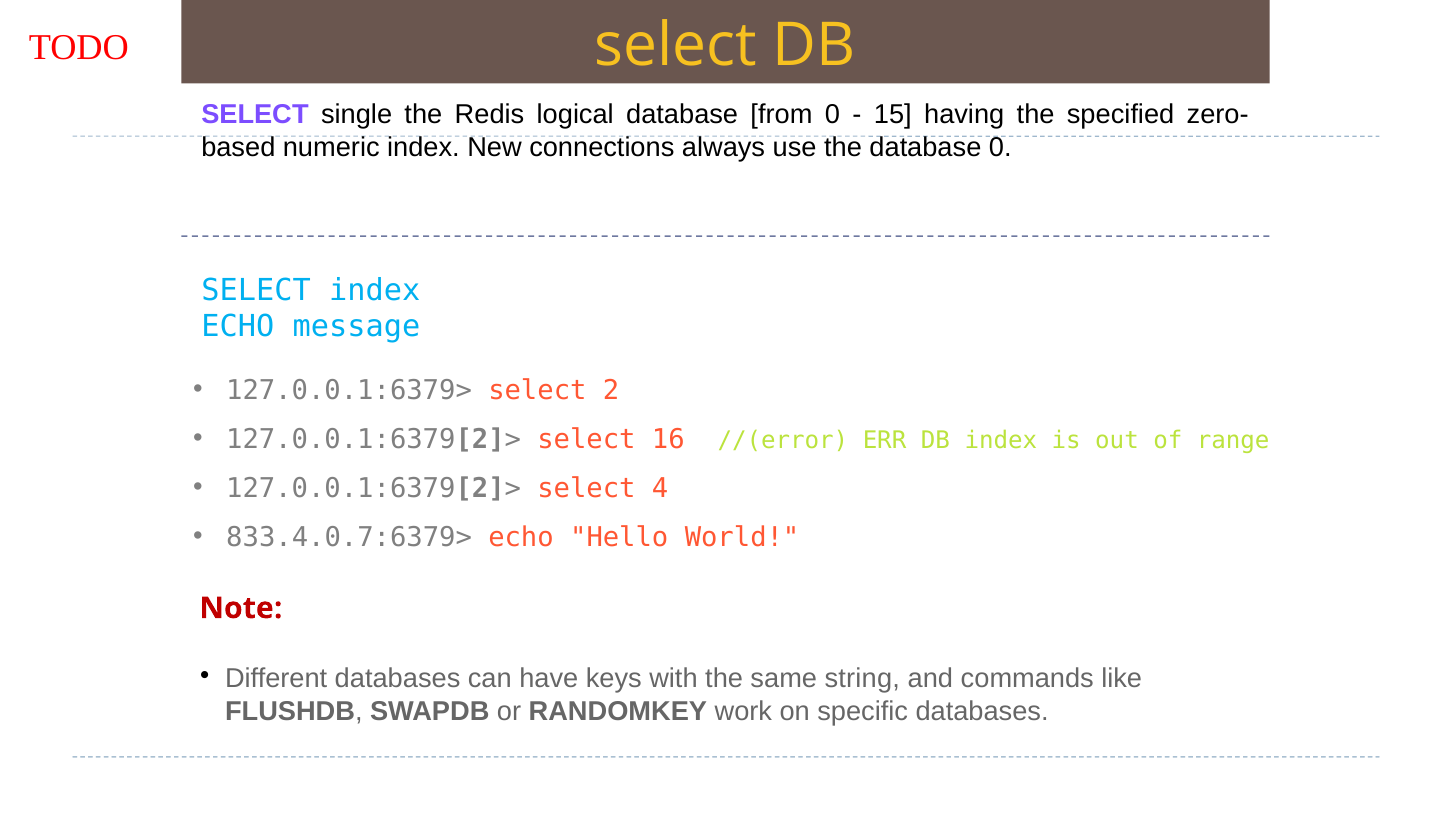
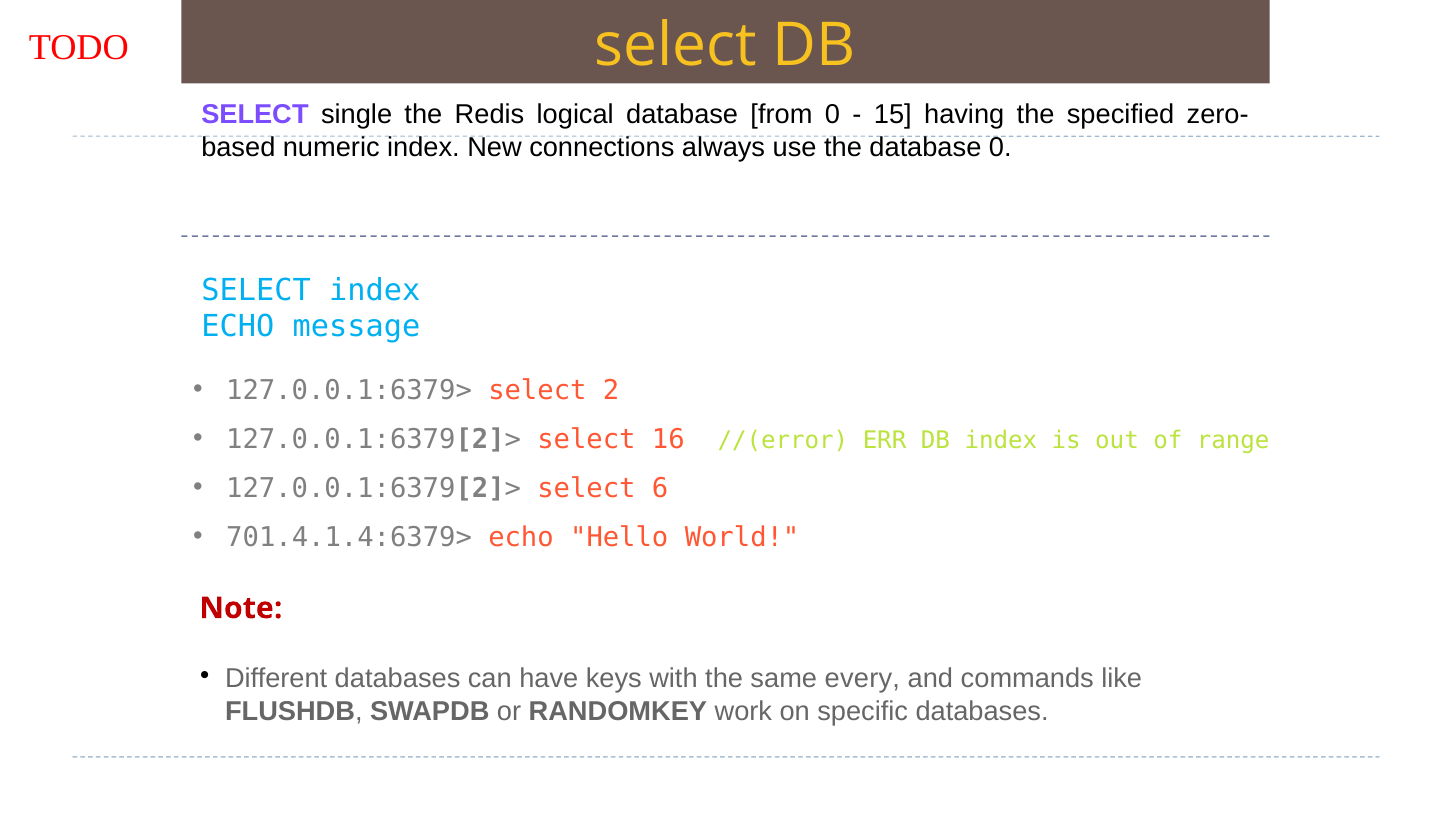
4: 4 -> 6
833.4.0.7:6379>: 833.4.0.7:6379> -> 701.4.1.4:6379>
string: string -> every
